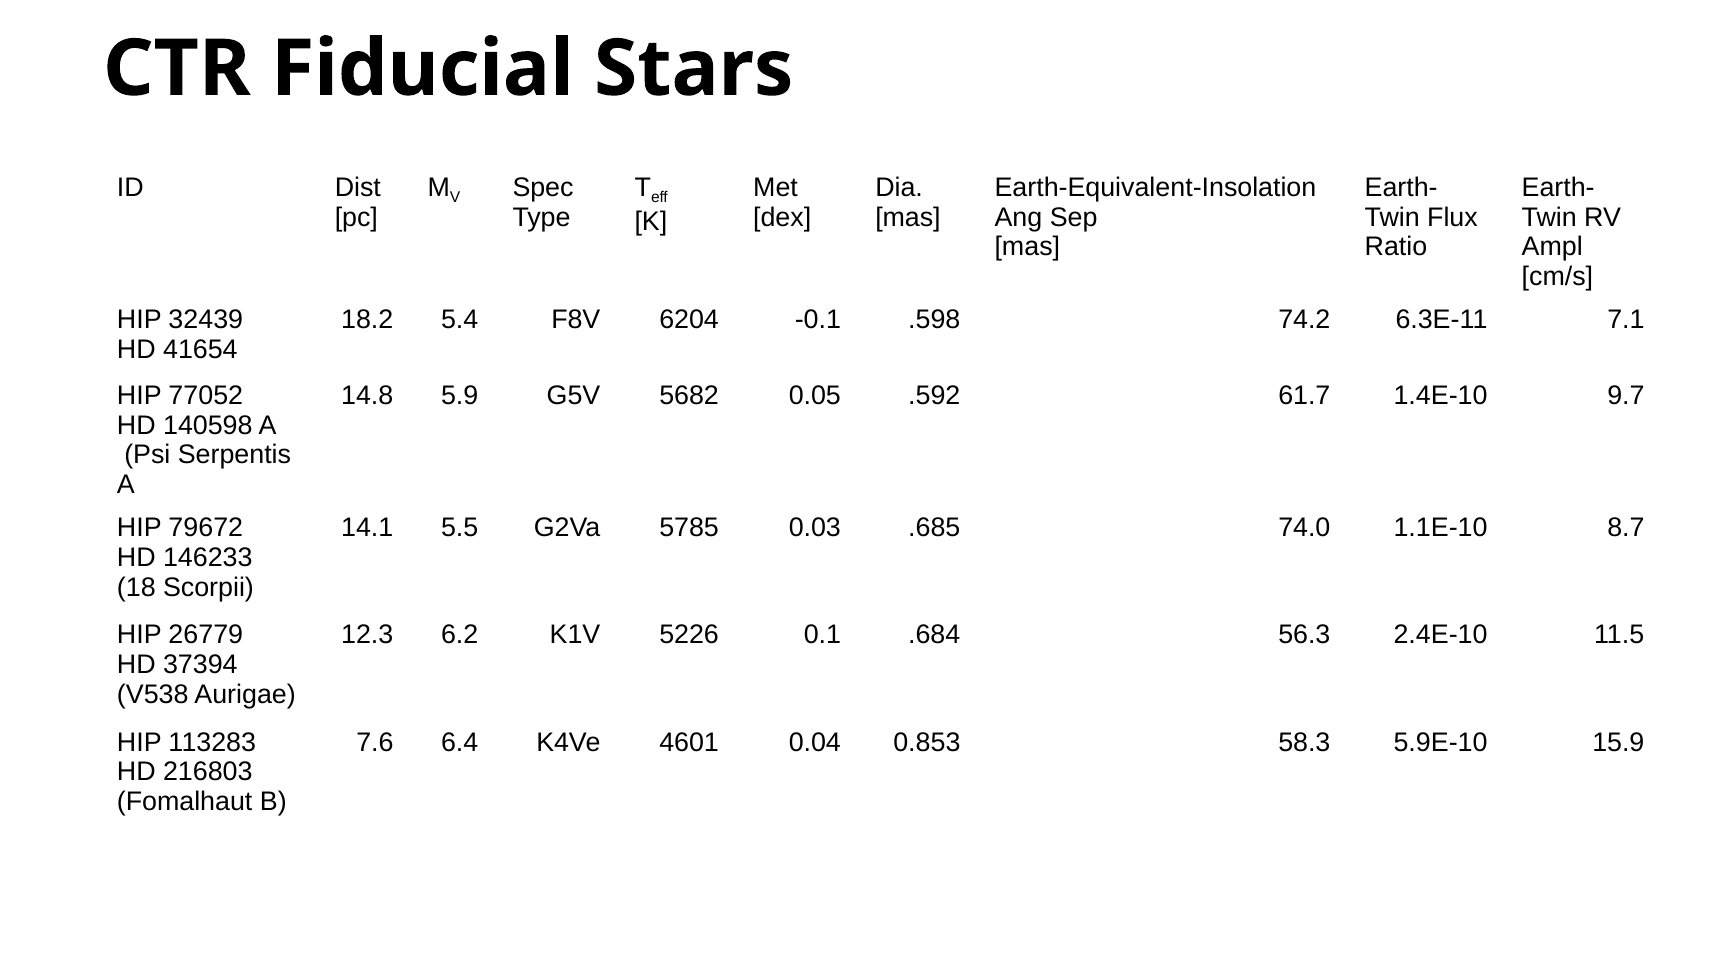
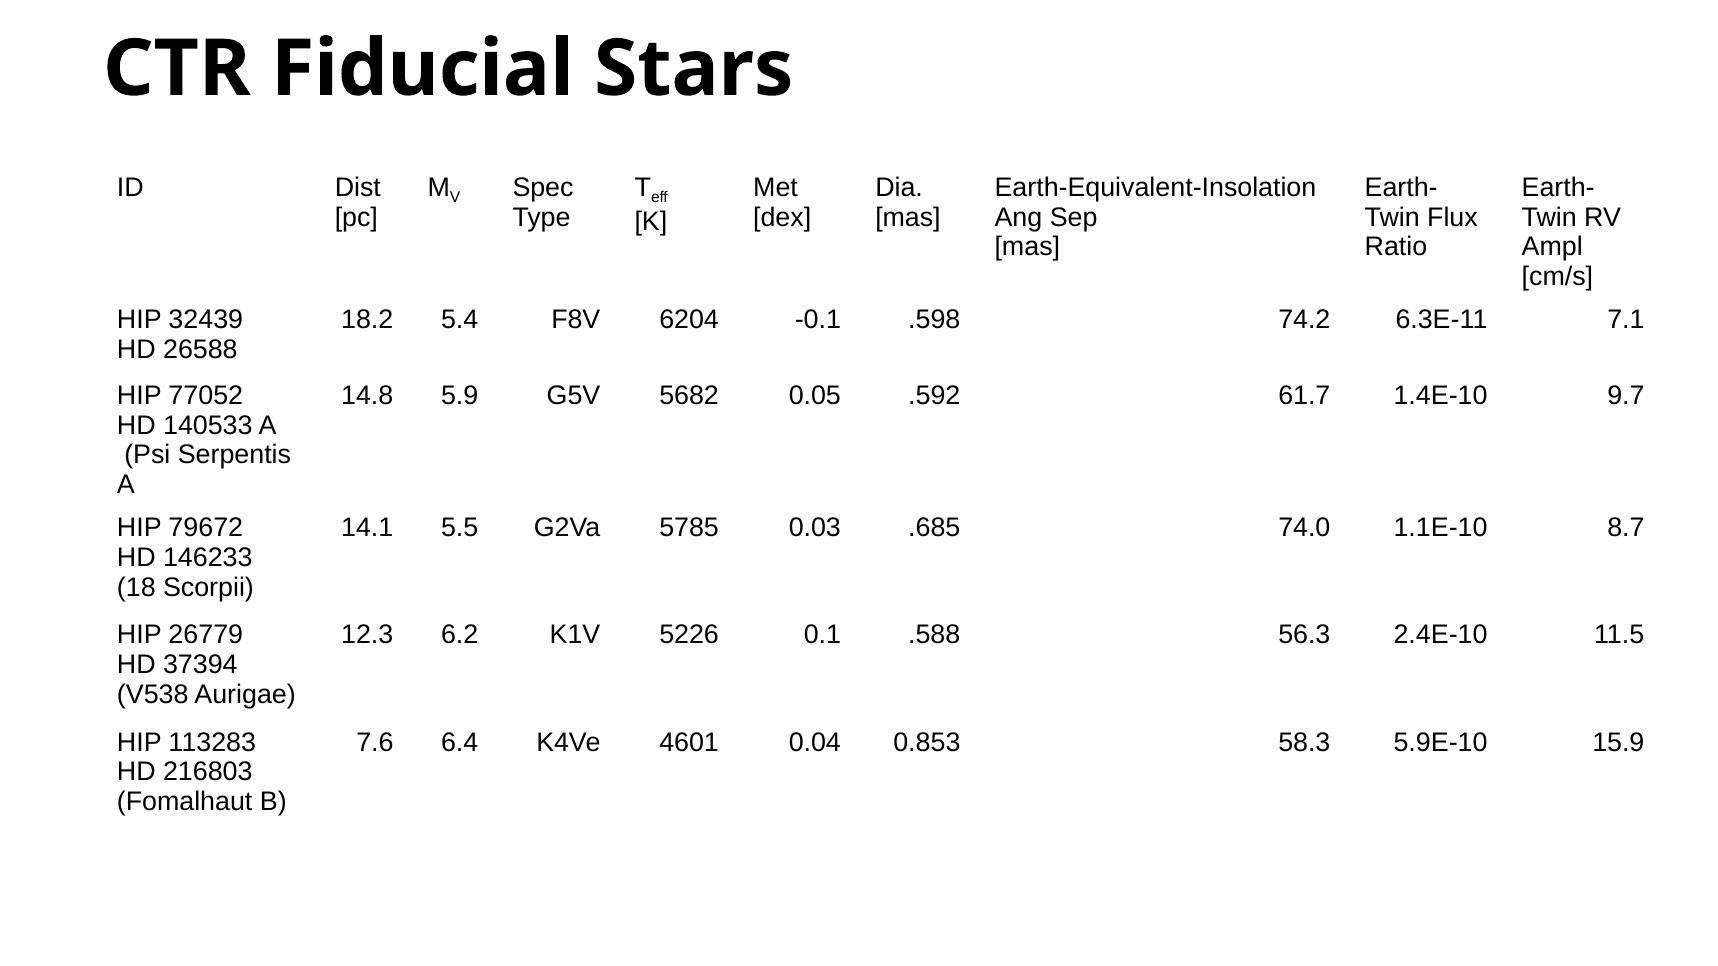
41654: 41654 -> 26588
140598: 140598 -> 140533
.684: .684 -> .588
